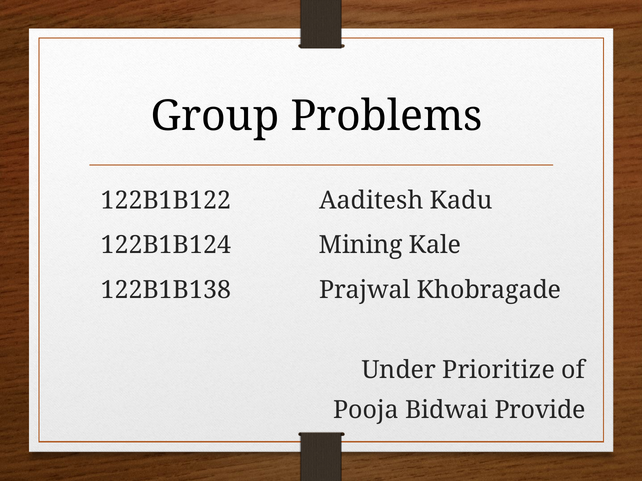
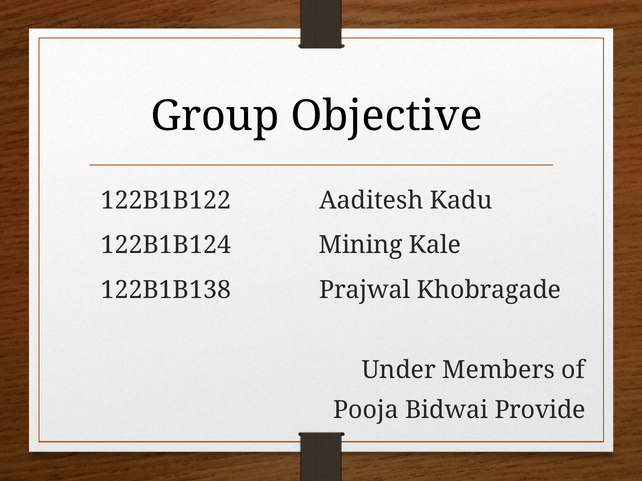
Problems: Problems -> Objective
Prioritize: Prioritize -> Members
